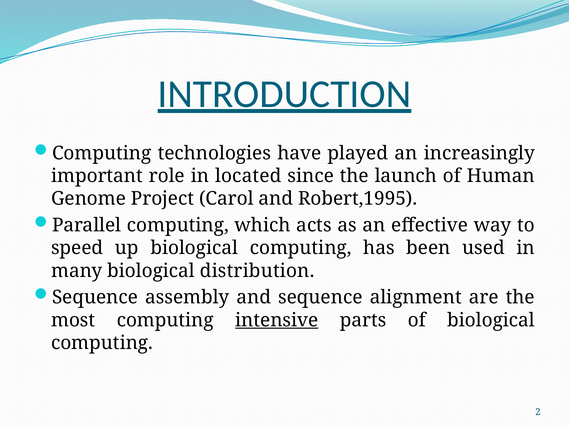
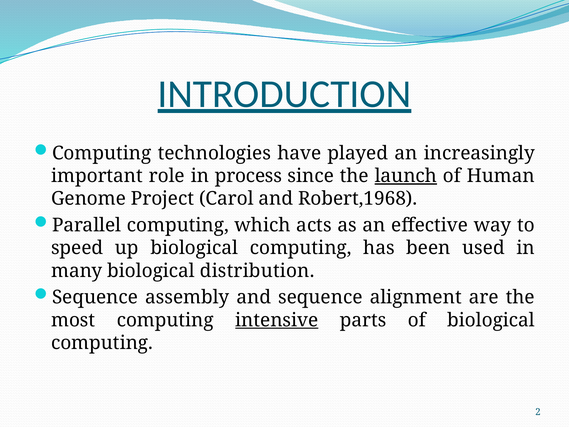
located: located -> process
launch underline: none -> present
Robert,1995: Robert,1995 -> Robert,1968
